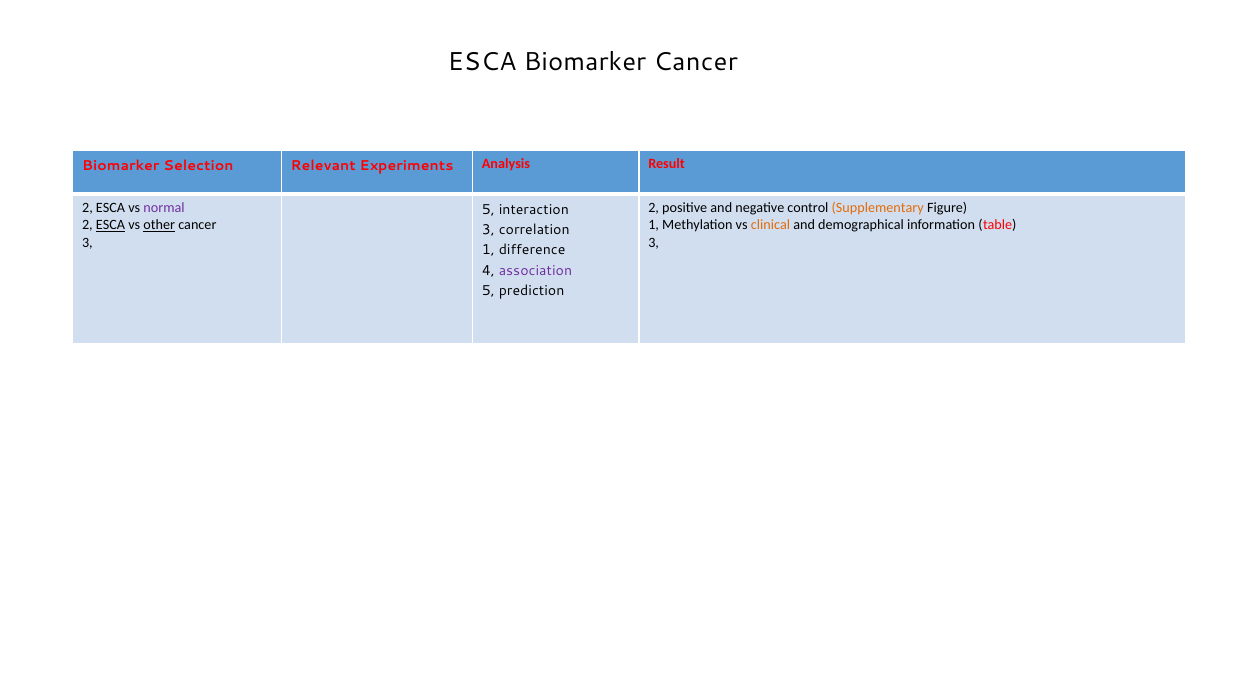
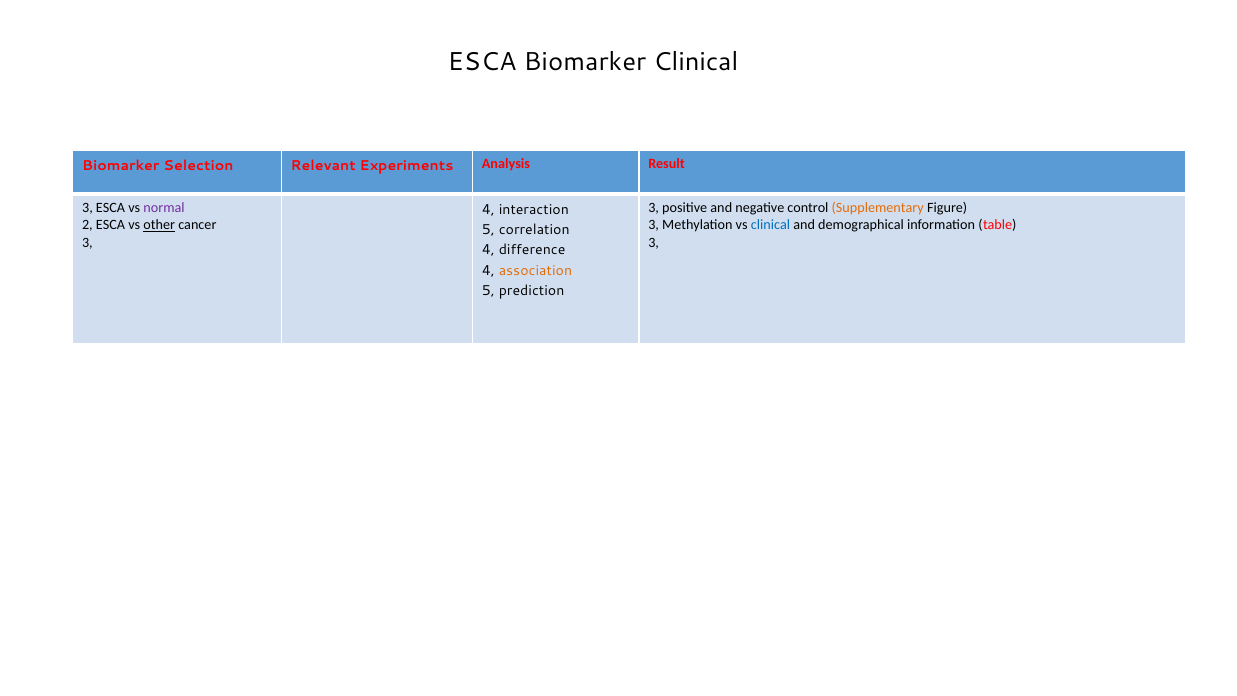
Biomarker Cancer: Cancer -> Clinical
2 at (87, 207): 2 -> 3
2 at (654, 207): 2 -> 3
5 at (488, 209): 5 -> 4
ESCA at (111, 225) underline: present -> none
1 at (654, 225): 1 -> 3
clinical at (770, 225) colour: orange -> blue
3 at (488, 230): 3 -> 5
1 at (488, 250): 1 -> 4
association colour: purple -> orange
